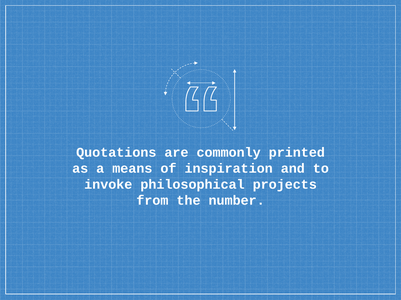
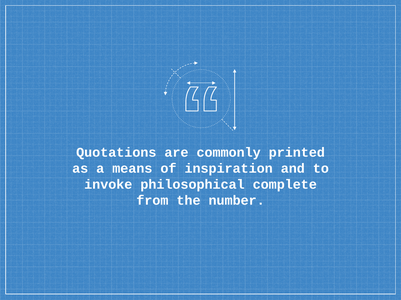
projects: projects -> complete
